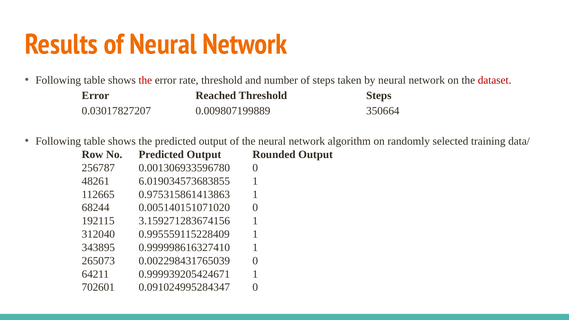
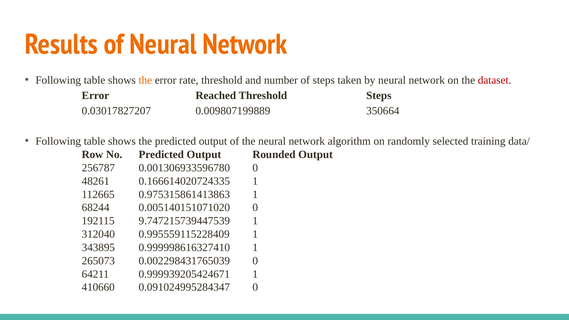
the at (145, 80) colour: red -> orange
6.019034573683855: 6.019034573683855 -> 0.166614020724335
3.159271283674156: 3.159271283674156 -> 9.747215739447539
702601: 702601 -> 410660
